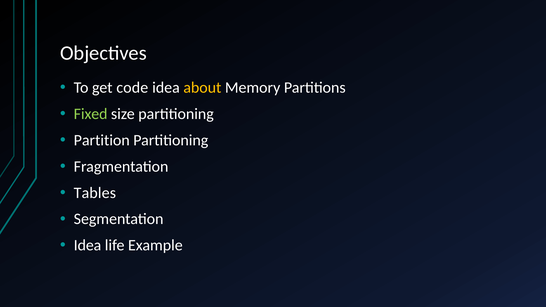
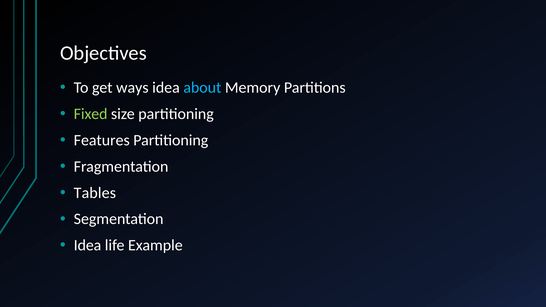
code: code -> ways
about colour: yellow -> light blue
Partition: Partition -> Features
